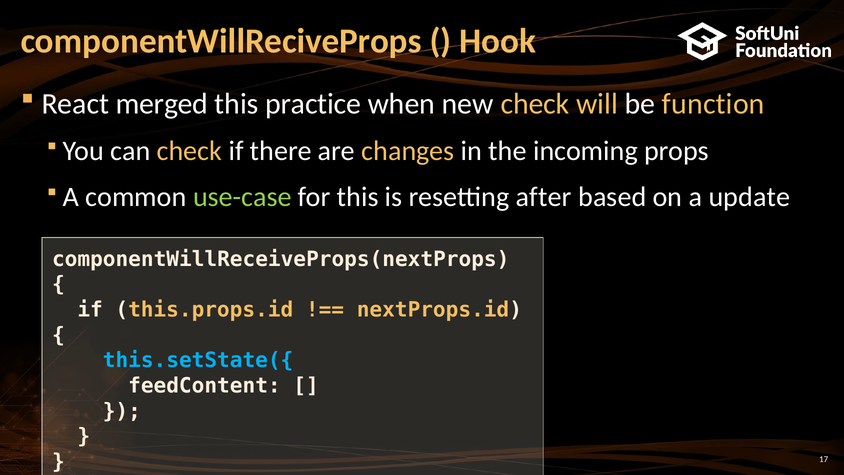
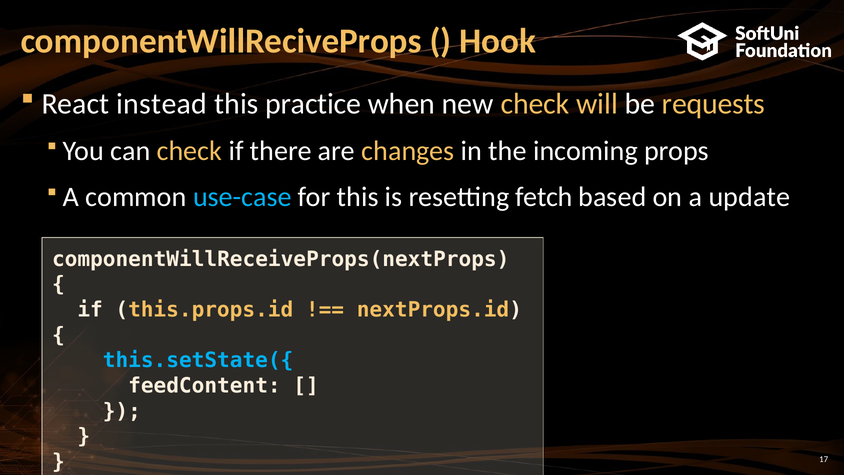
merged: merged -> instead
function: function -> requests
use-case colour: light green -> light blue
after: after -> fetch
